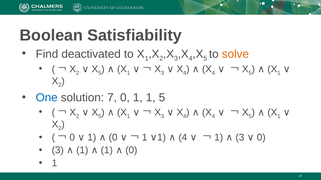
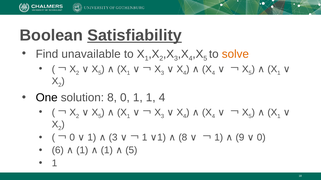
Satisfiability underline: none -> present
deactivated: deactivated -> unavailable
One colour: blue -> black
solution 7: 7 -> 8
1 5: 5 -> 4
￢0 1 0: 0 -> 3
1 4: 4 -> 8
￢1 3: 3 -> 9
3 at (58, 151): 3 -> 6
1 1 0: 0 -> 5
